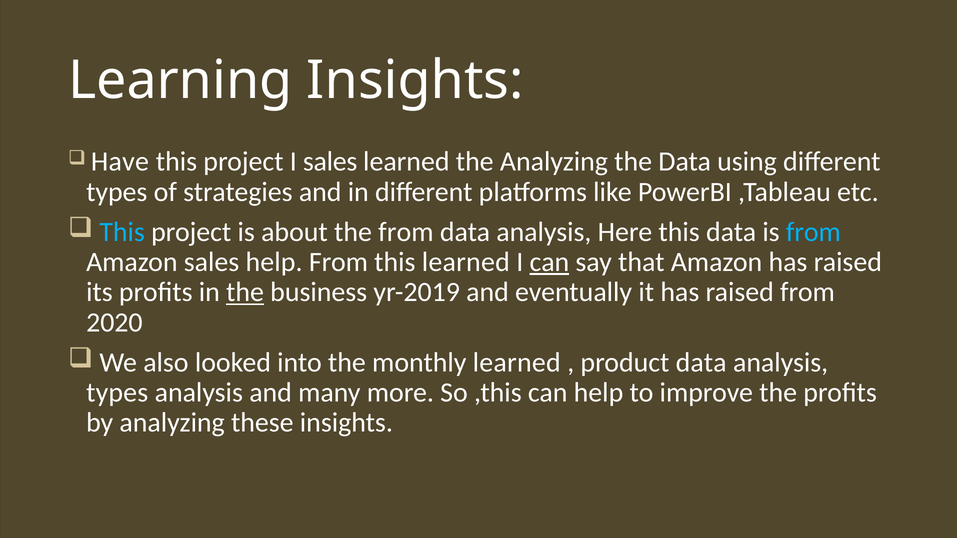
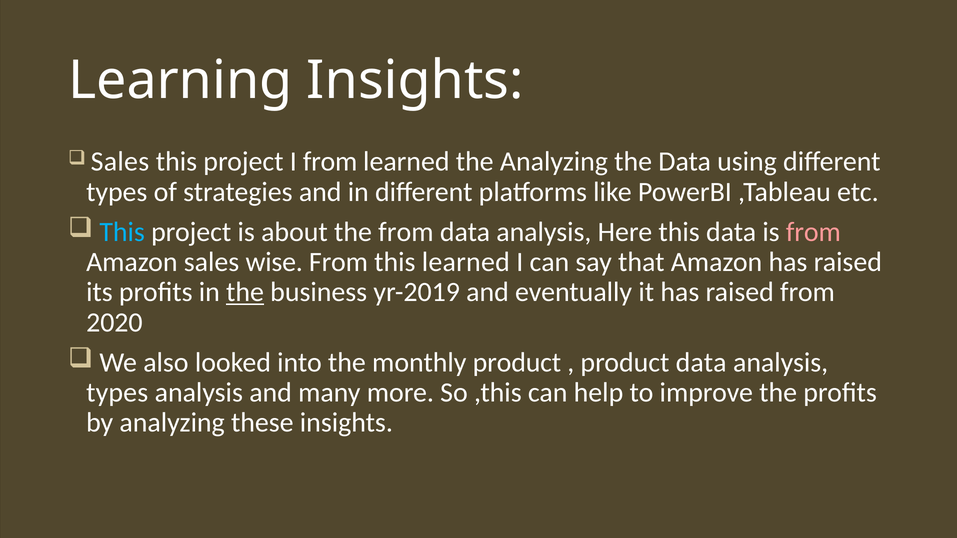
Have at (120, 162): Have -> Sales
I sales: sales -> from
from at (813, 232) colour: light blue -> pink
sales help: help -> wise
can at (549, 262) underline: present -> none
monthly learned: learned -> product
